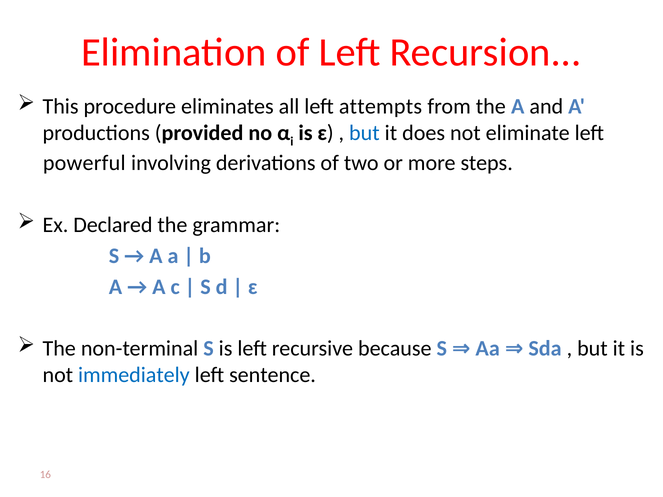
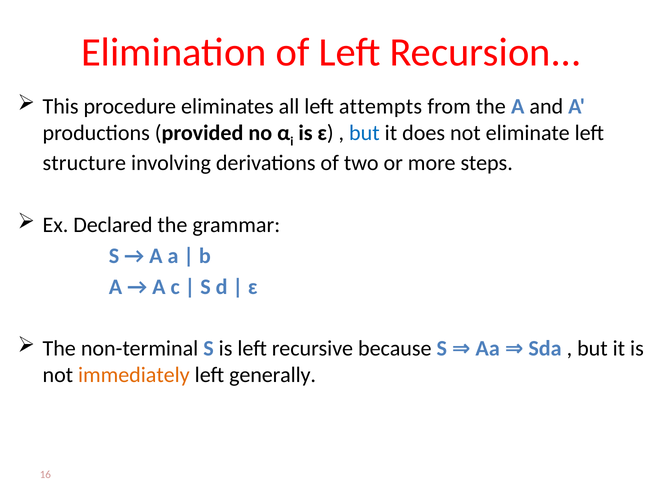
powerful: powerful -> structure
immediately colour: blue -> orange
sentence: sentence -> generally
